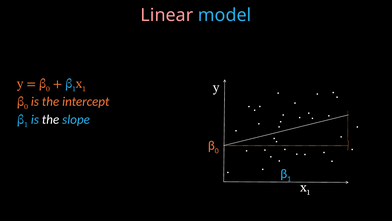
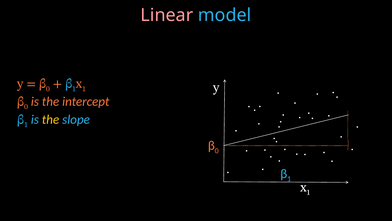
the at (51, 119) colour: white -> yellow
